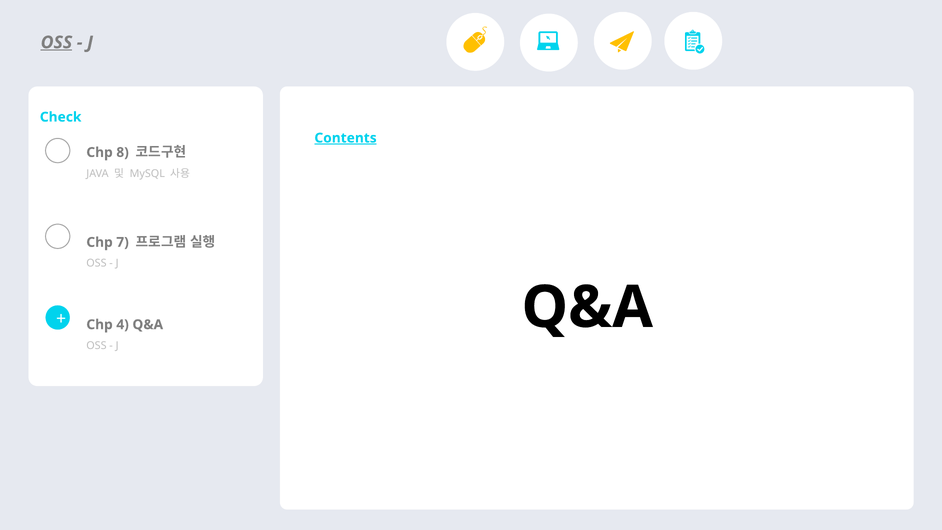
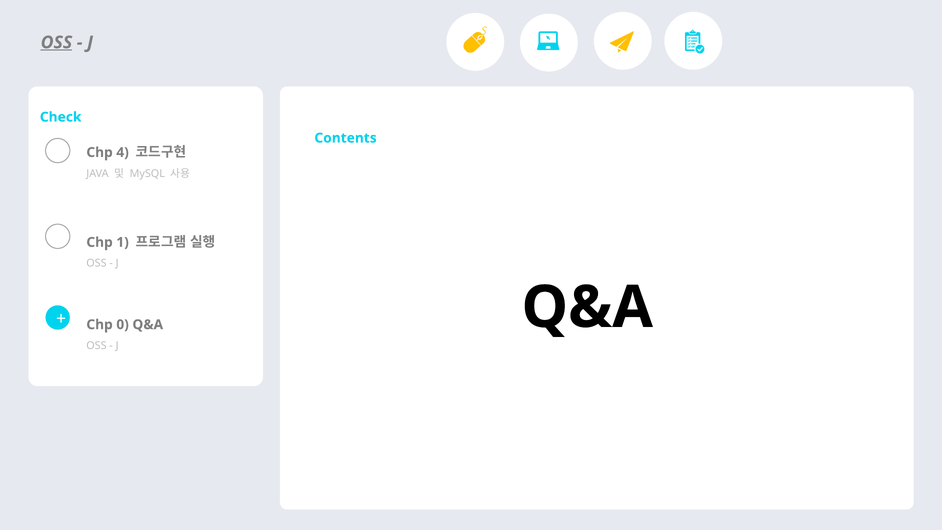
Contents underline: present -> none
8: 8 -> 4
7: 7 -> 1
4: 4 -> 0
